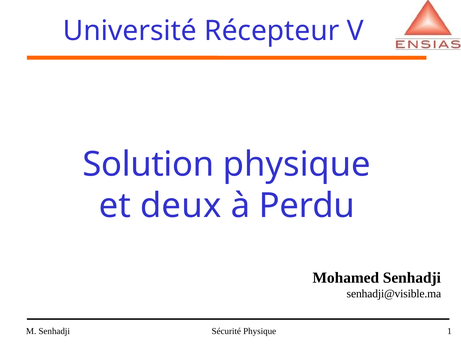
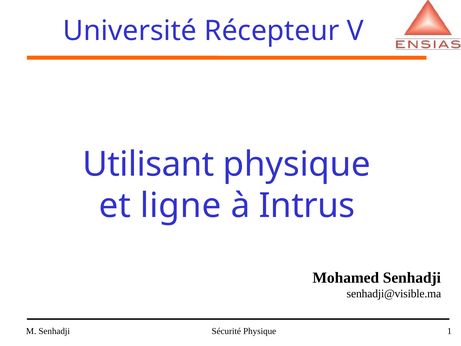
Solution: Solution -> Utilisant
deux: deux -> ligne
Perdu: Perdu -> Intrus
